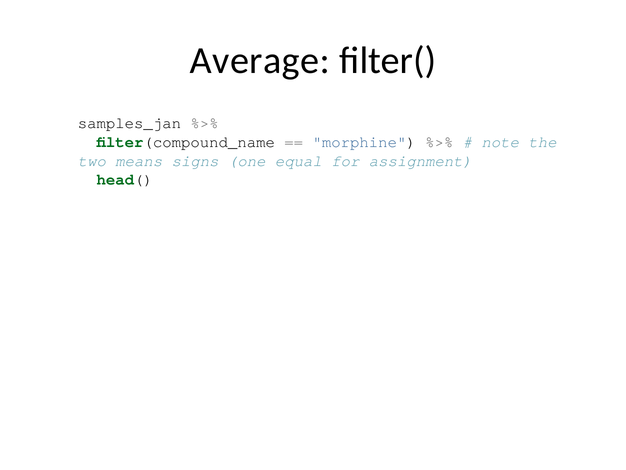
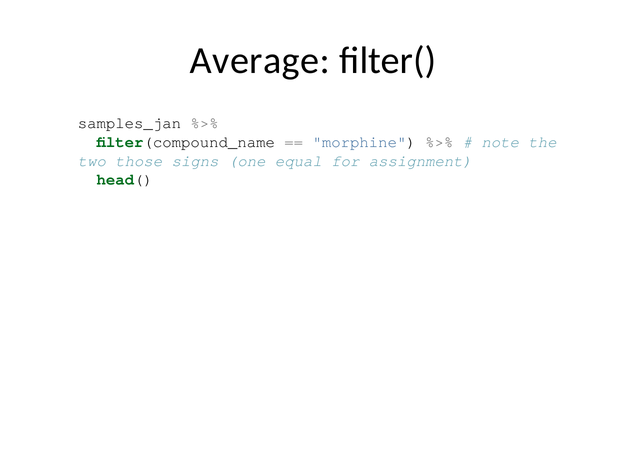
means: means -> those
